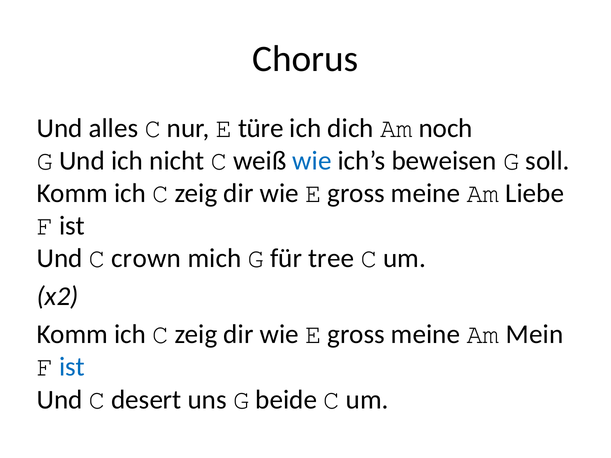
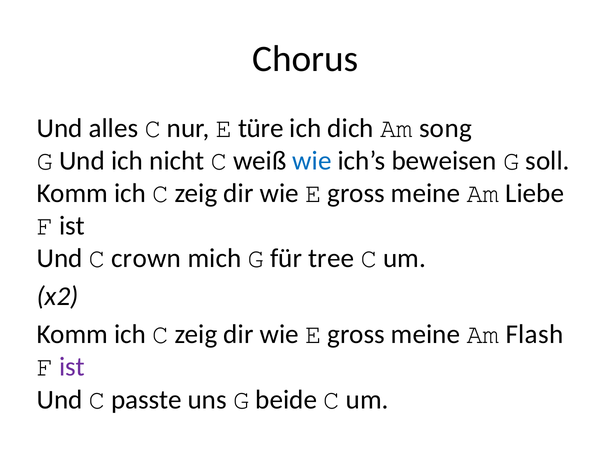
noch: noch -> song
Mein: Mein -> Flash
ist at (72, 367) colour: blue -> purple
desert: desert -> passte
